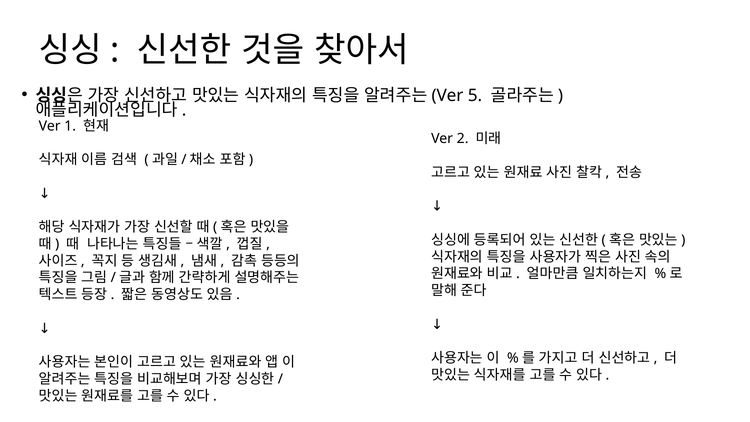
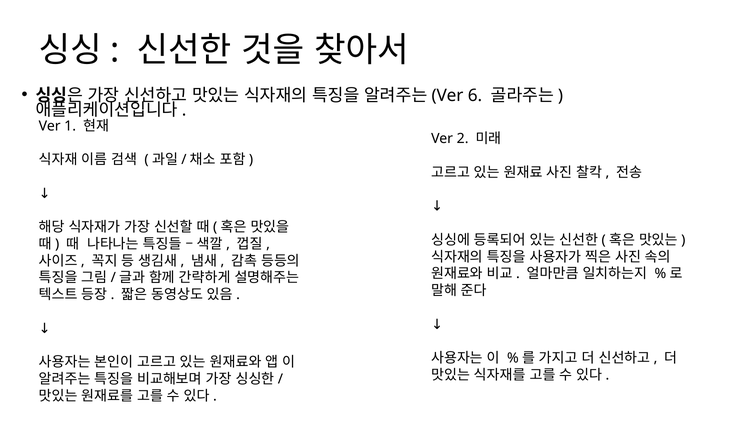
5: 5 -> 6
